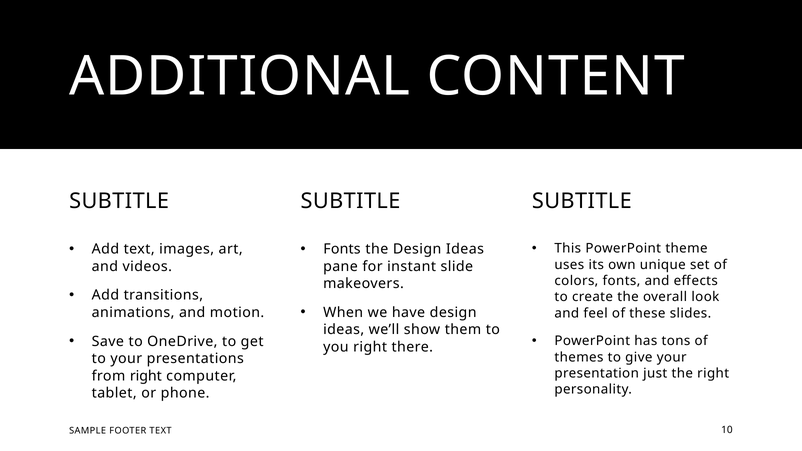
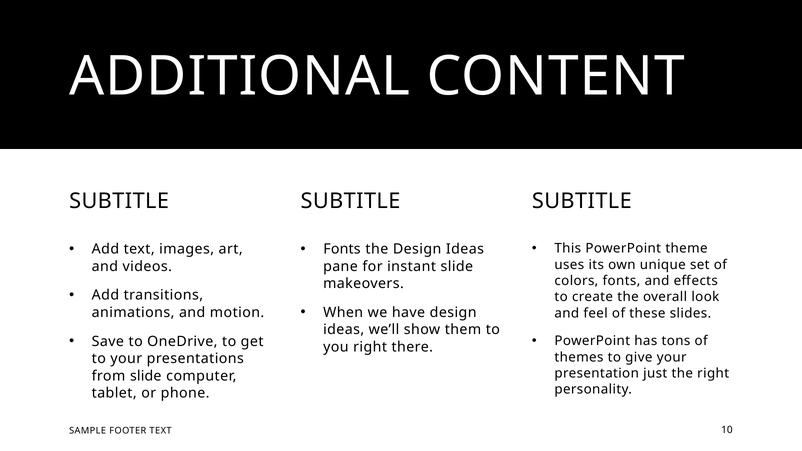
from right: right -> slide
